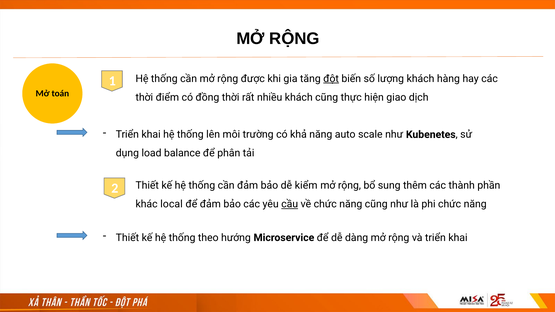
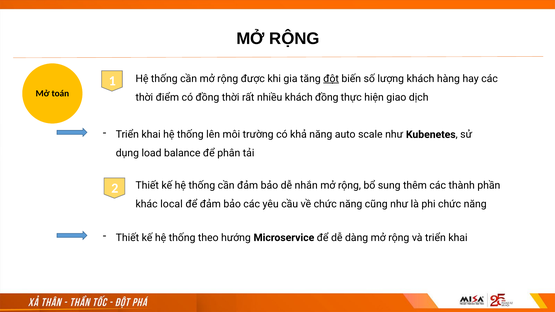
khách cũng: cũng -> đồng
kiểm: kiểm -> nhắn
cầu underline: present -> none
